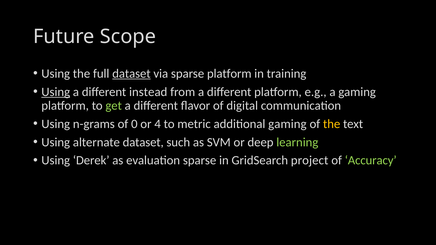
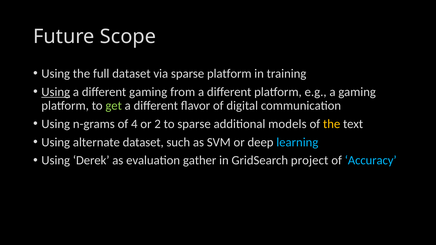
dataset at (131, 74) underline: present -> none
different instead: instead -> gaming
0: 0 -> 4
4: 4 -> 2
to metric: metric -> sparse
additional gaming: gaming -> models
learning colour: light green -> light blue
evaluation sparse: sparse -> gather
Accuracy colour: light green -> light blue
